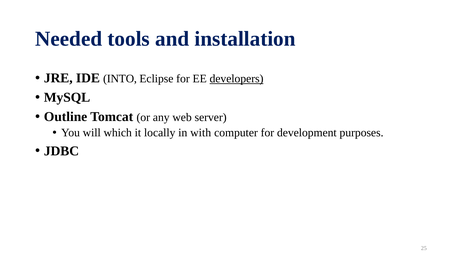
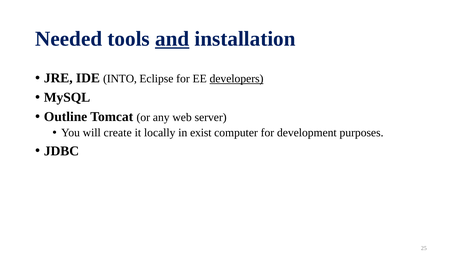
and underline: none -> present
which: which -> create
with: with -> exist
